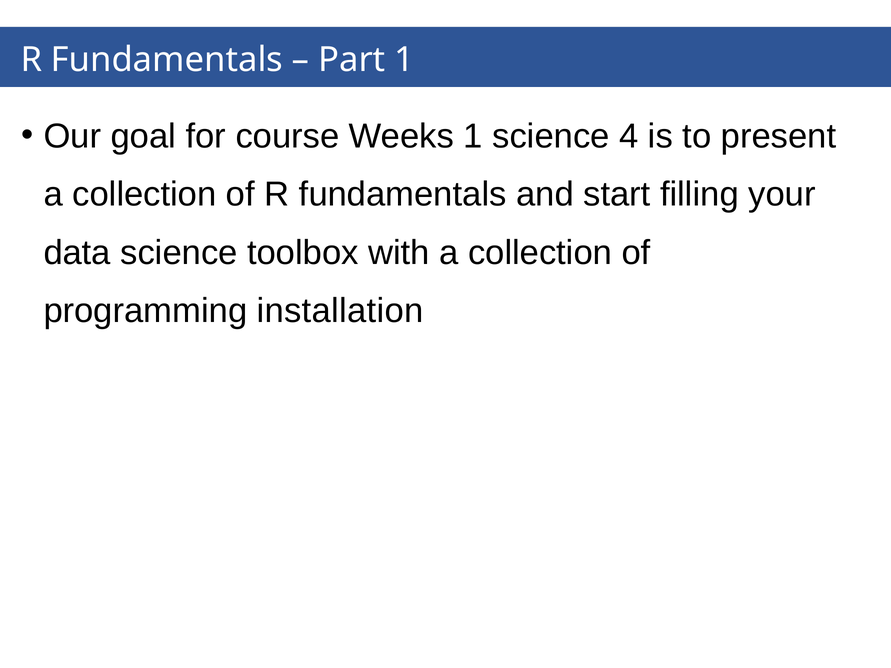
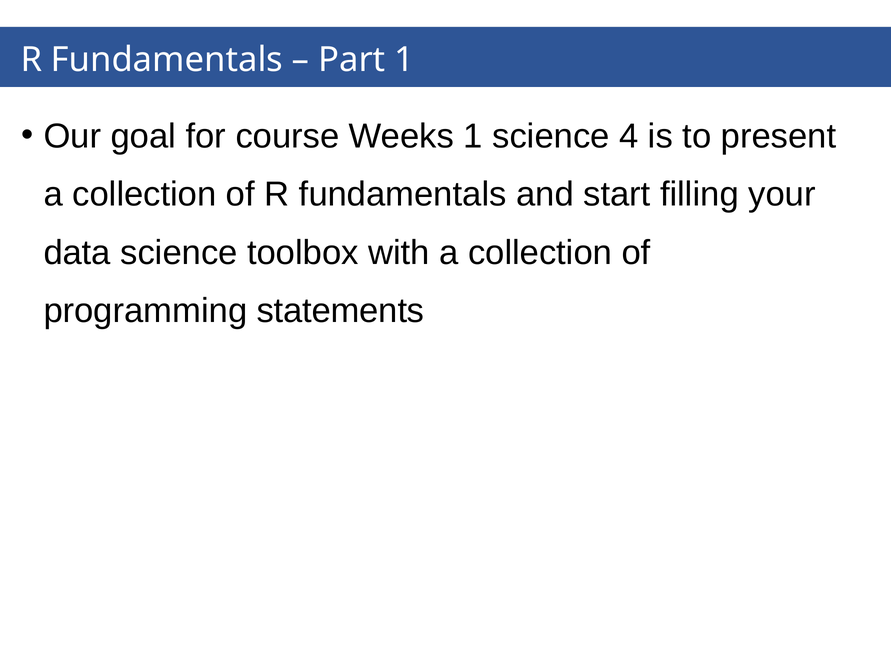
installation: installation -> statements
